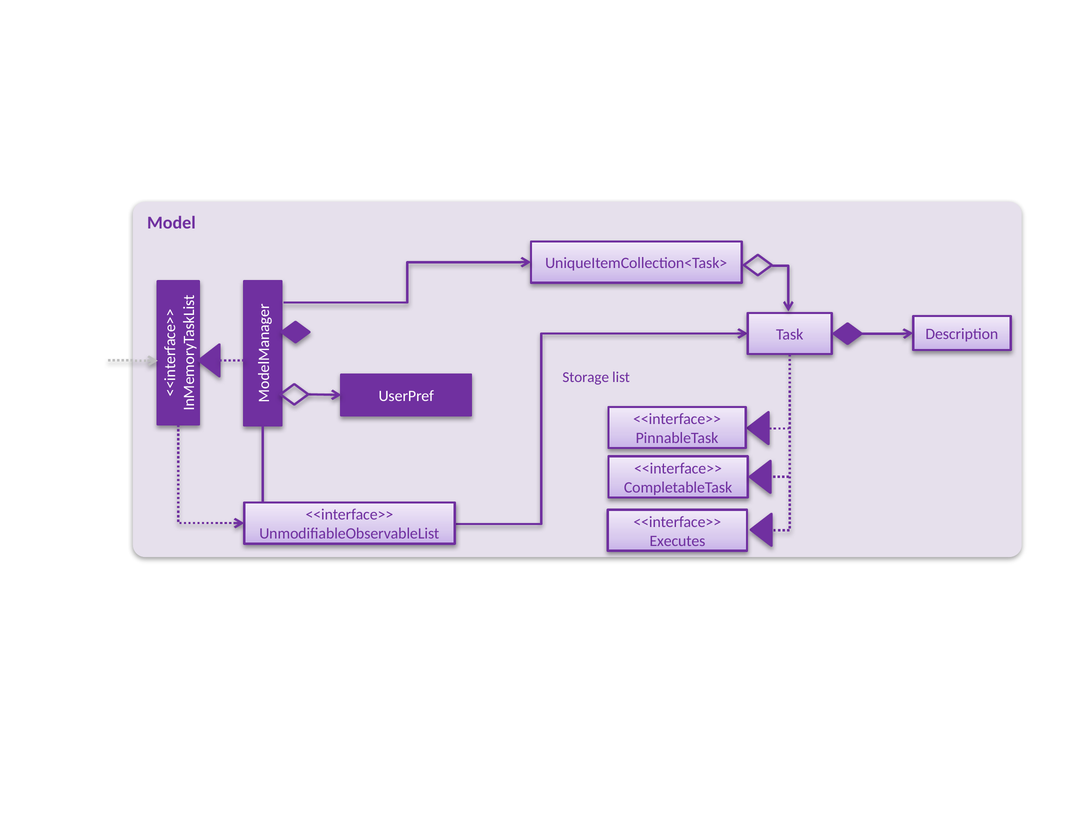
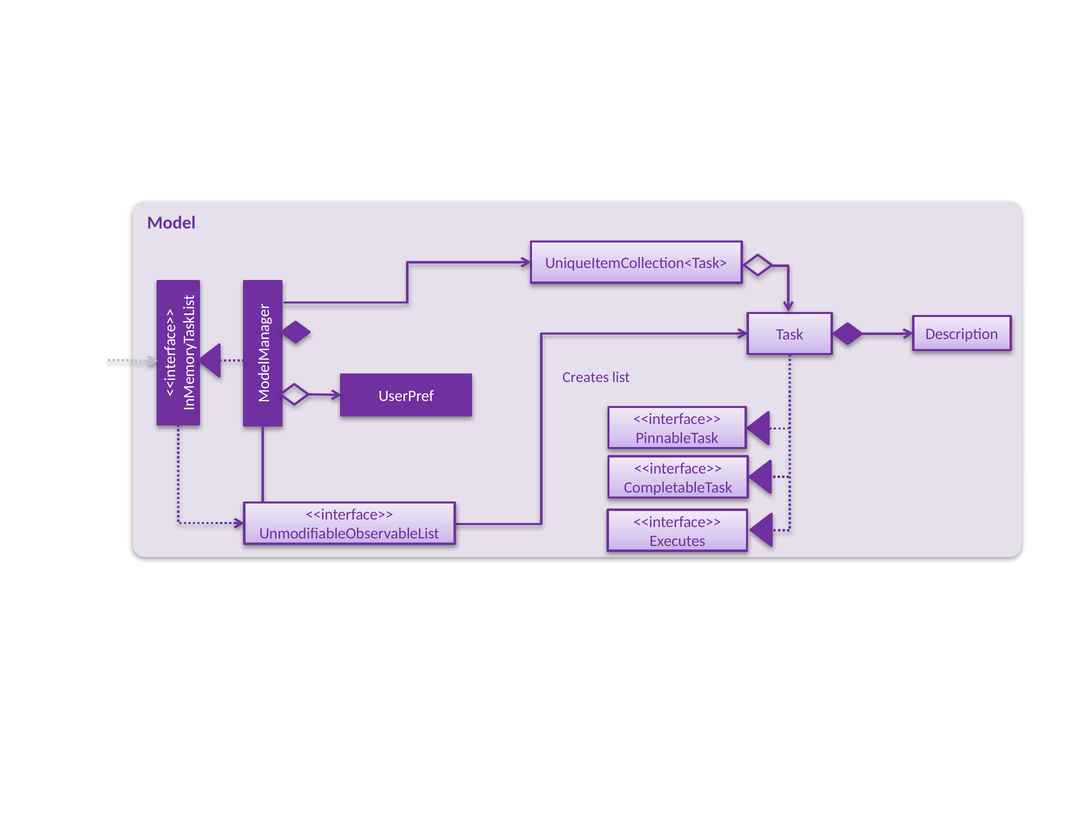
Storage: Storage -> Creates
